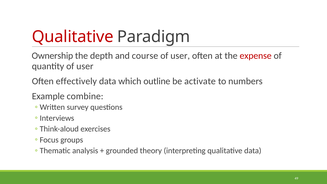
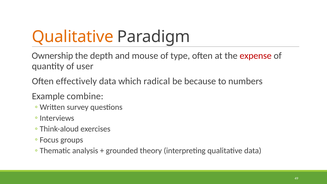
Qualitative at (73, 37) colour: red -> orange
course: course -> mouse
user at (180, 56): user -> type
outline: outline -> radical
activate: activate -> because
